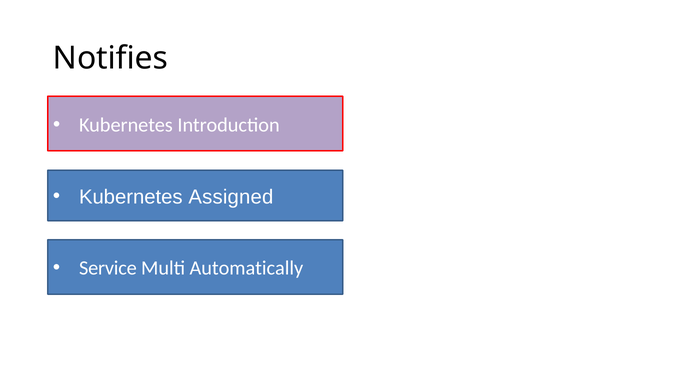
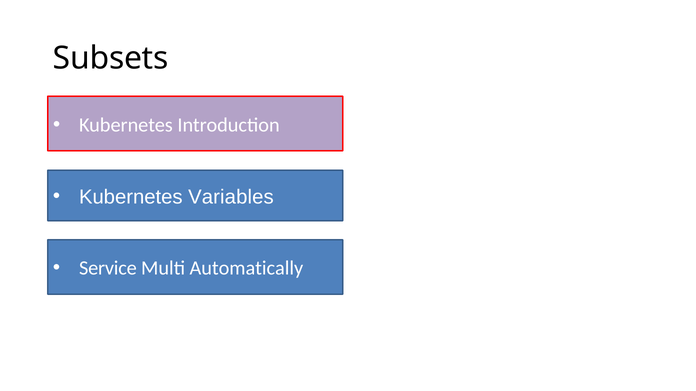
Notifies: Notifies -> Subsets
Assigned: Assigned -> Variables
